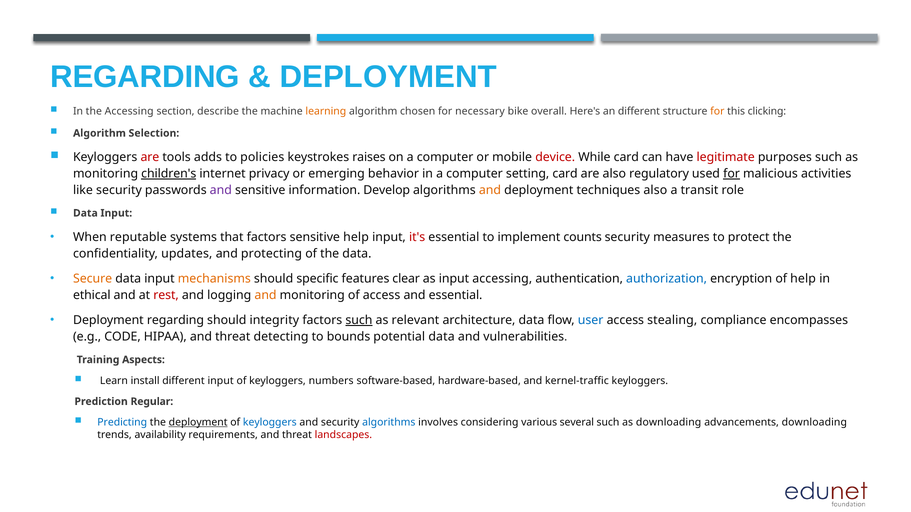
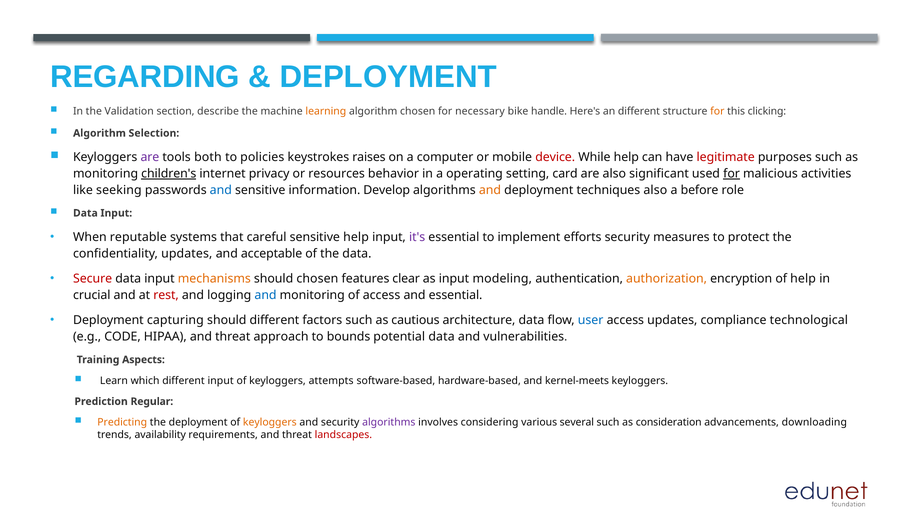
the Accessing: Accessing -> Validation
overall: overall -> handle
are at (150, 158) colour: red -> purple
adds: adds -> both
While card: card -> help
emerging: emerging -> resources
in a computer: computer -> operating
regulatory: regulatory -> significant
like security: security -> seeking
and at (221, 190) colour: purple -> blue
transit: transit -> before
that factors: factors -> careful
it's colour: red -> purple
counts: counts -> efforts
protecting: protecting -> acceptable
Secure colour: orange -> red
should specific: specific -> chosen
input accessing: accessing -> modeling
authorization colour: blue -> orange
ethical: ethical -> crucial
and at (266, 295) colour: orange -> blue
Deployment regarding: regarding -> capturing
should integrity: integrity -> different
such at (359, 321) underline: present -> none
relevant: relevant -> cautious
access stealing: stealing -> updates
encompasses: encompasses -> technological
detecting: detecting -> approach
install: install -> which
numbers: numbers -> attempts
kernel-traffic: kernel-traffic -> kernel-meets
Predicting colour: blue -> orange
deployment at (198, 423) underline: present -> none
keyloggers at (270, 423) colour: blue -> orange
algorithms at (389, 423) colour: blue -> purple
as downloading: downloading -> consideration
